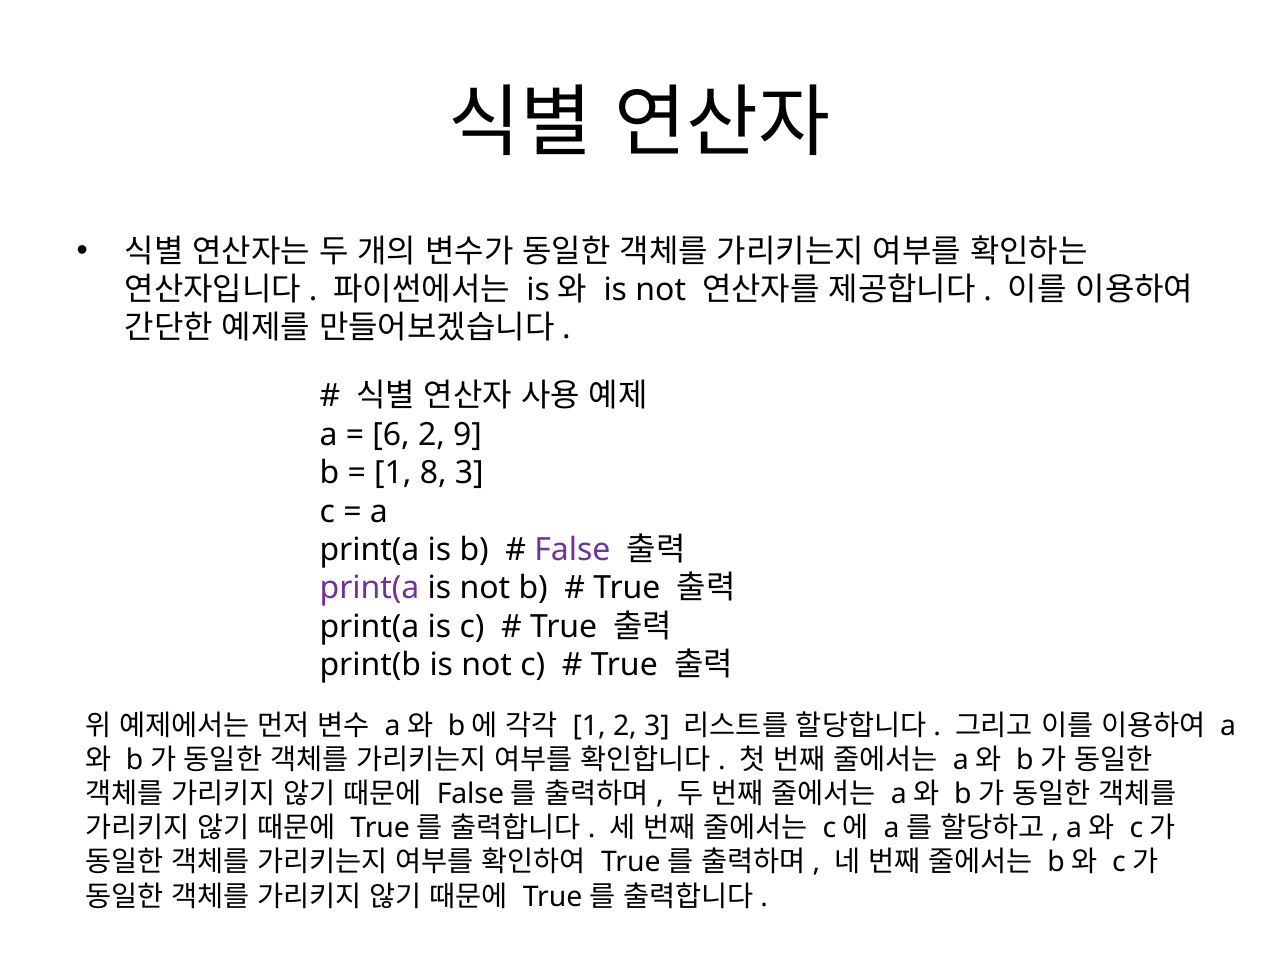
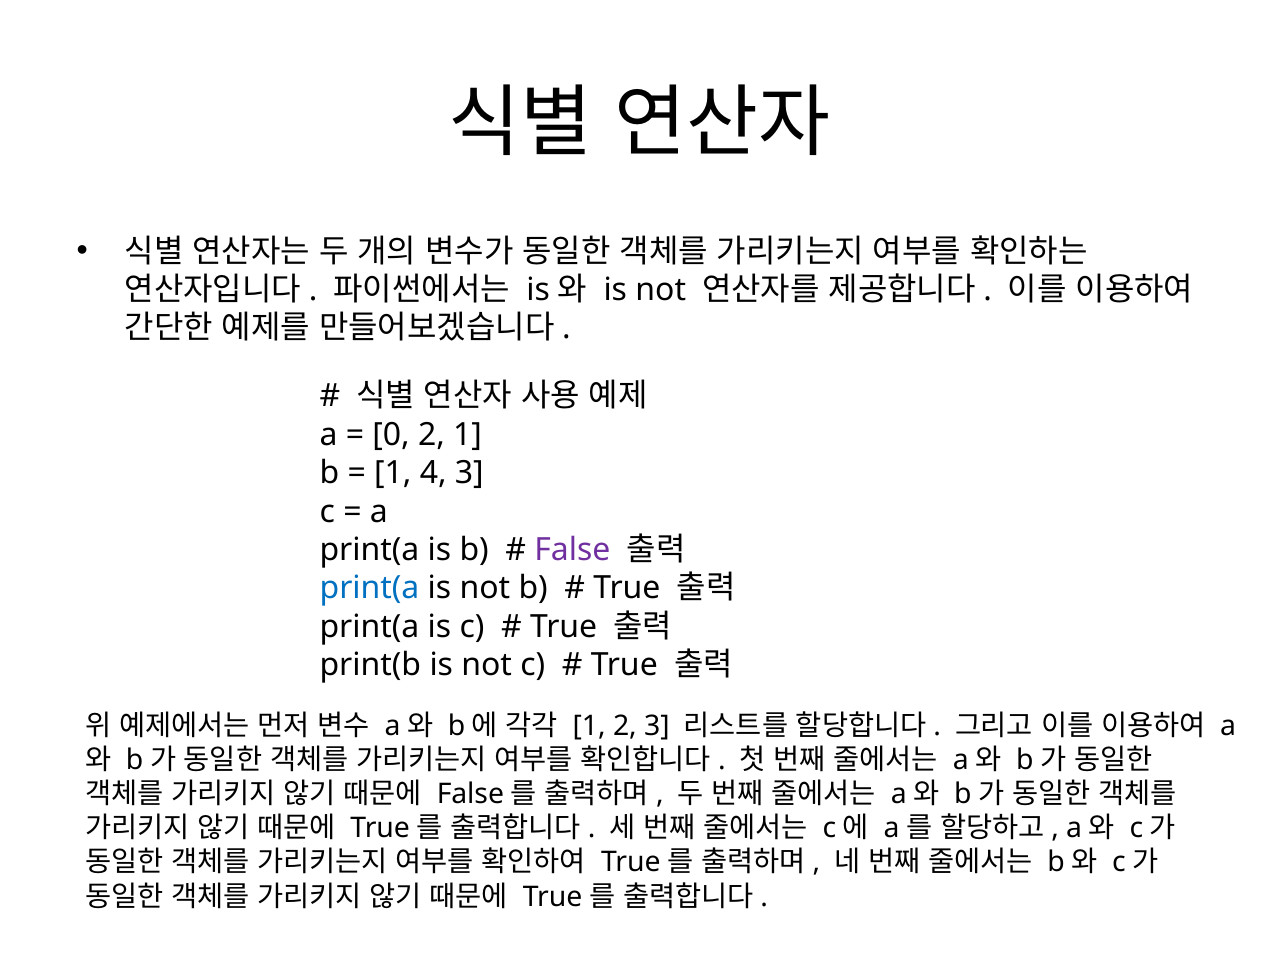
6: 6 -> 0
2 9: 9 -> 1
8: 8 -> 4
print(a at (370, 588) colour: purple -> blue
